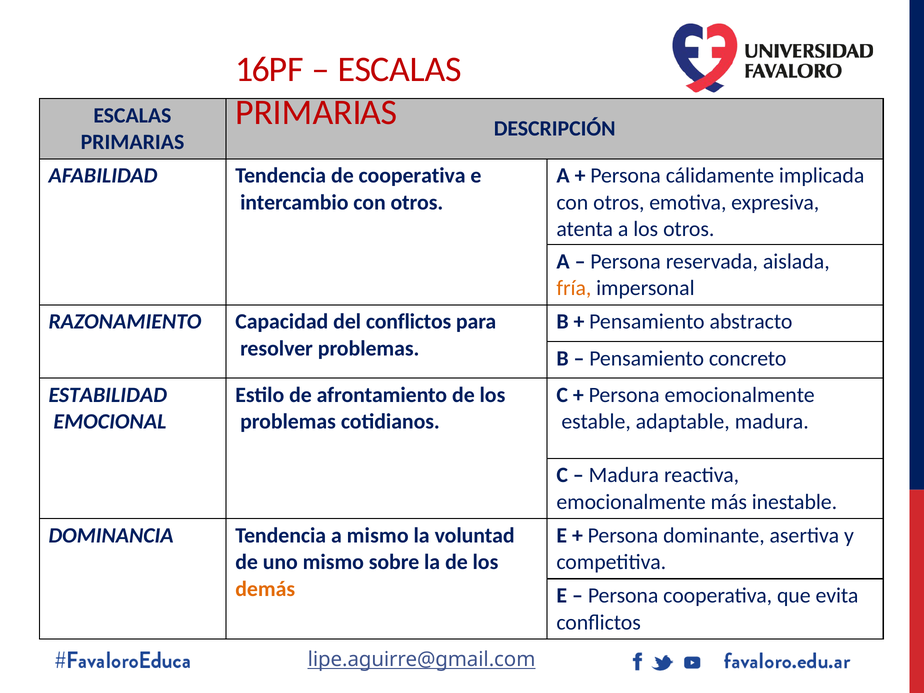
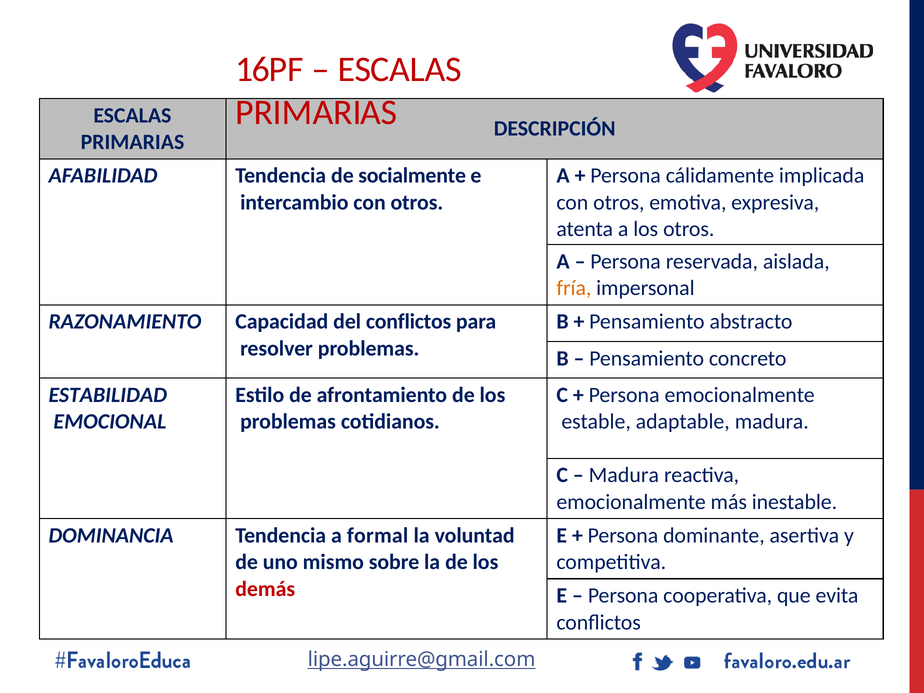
de cooperativa: cooperativa -> socialmente
a mismo: mismo -> formal
demás colour: orange -> red
